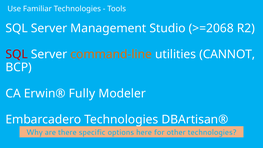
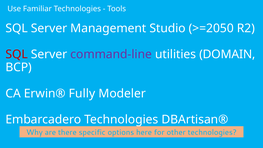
>=2068: >=2068 -> >=2050
command-line colour: orange -> purple
CANNOT: CANNOT -> DOMAIN
